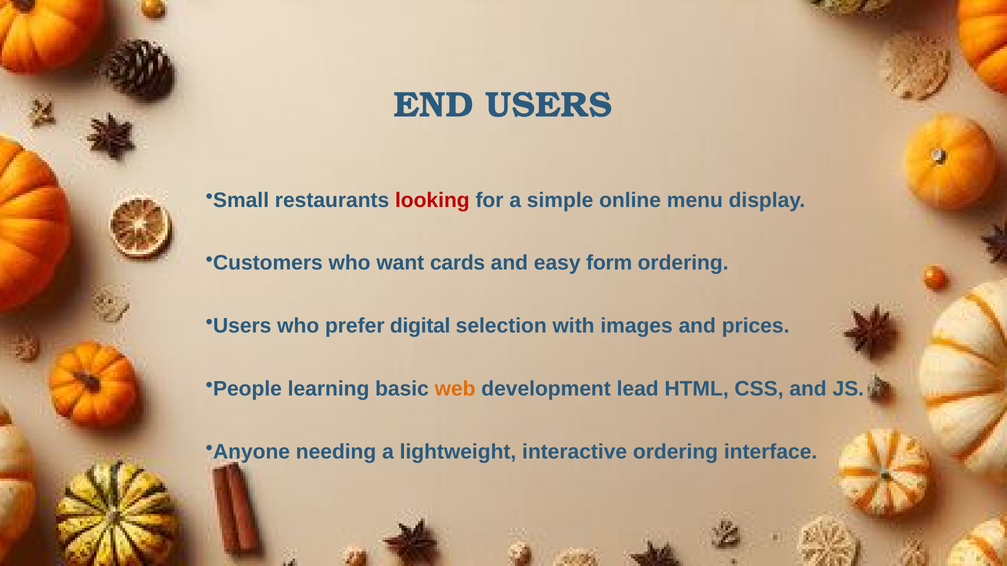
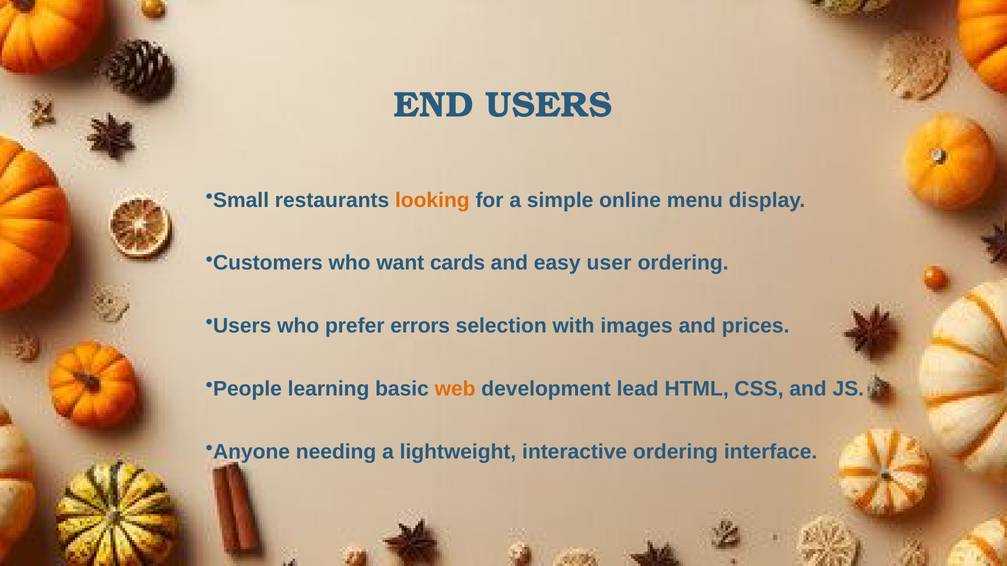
looking colour: red -> orange
form: form -> user
digital: digital -> errors
